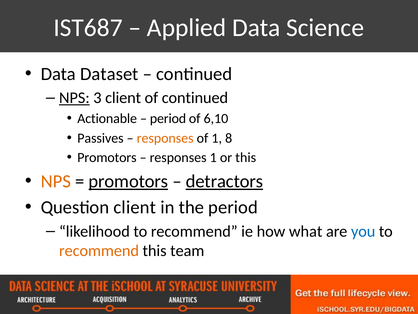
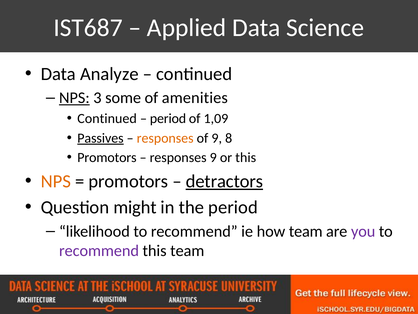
Dataset: Dataset -> Analyze
3 client: client -> some
of continued: continued -> amenities
Actionable at (107, 118): Actionable -> Continued
6,10: 6,10 -> 1,09
Passives underline: none -> present
of 1: 1 -> 9
responses 1: 1 -> 9
promotors at (128, 181) underline: present -> none
Question client: client -> might
how what: what -> team
you colour: blue -> purple
recommend at (99, 251) colour: orange -> purple
